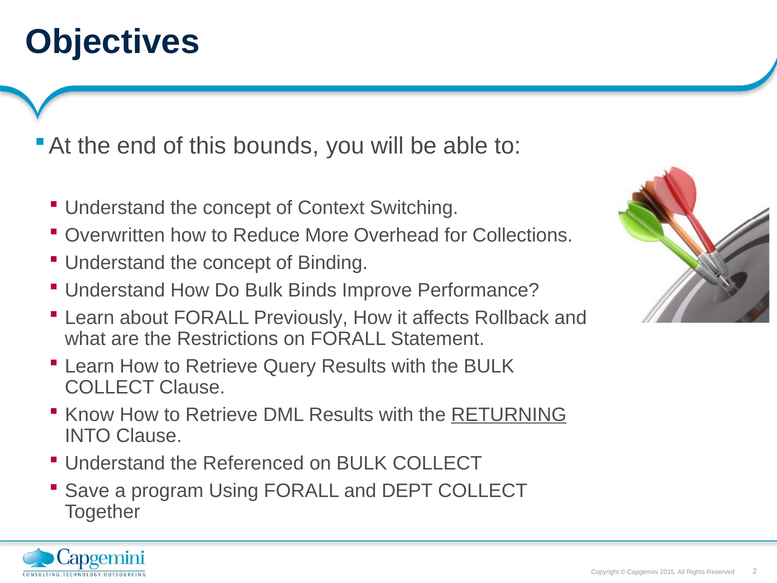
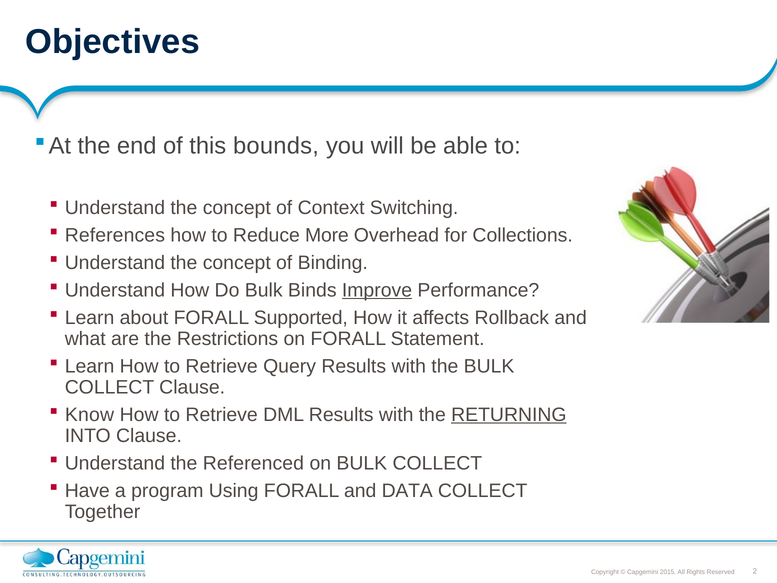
Overwritten: Overwritten -> References
Improve underline: none -> present
Previously: Previously -> Supported
Save: Save -> Have
DEPT: DEPT -> DATA
